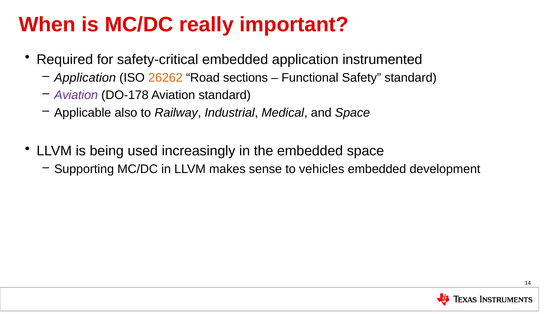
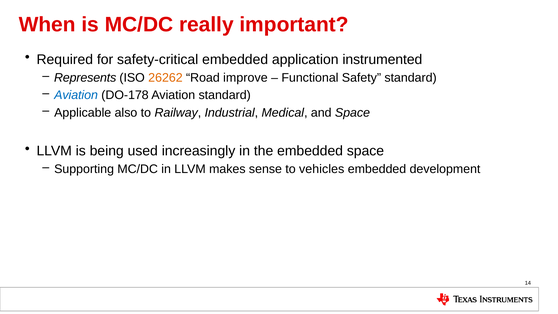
Application at (85, 78): Application -> Represents
sections: sections -> improve
Aviation at (76, 95) colour: purple -> blue
